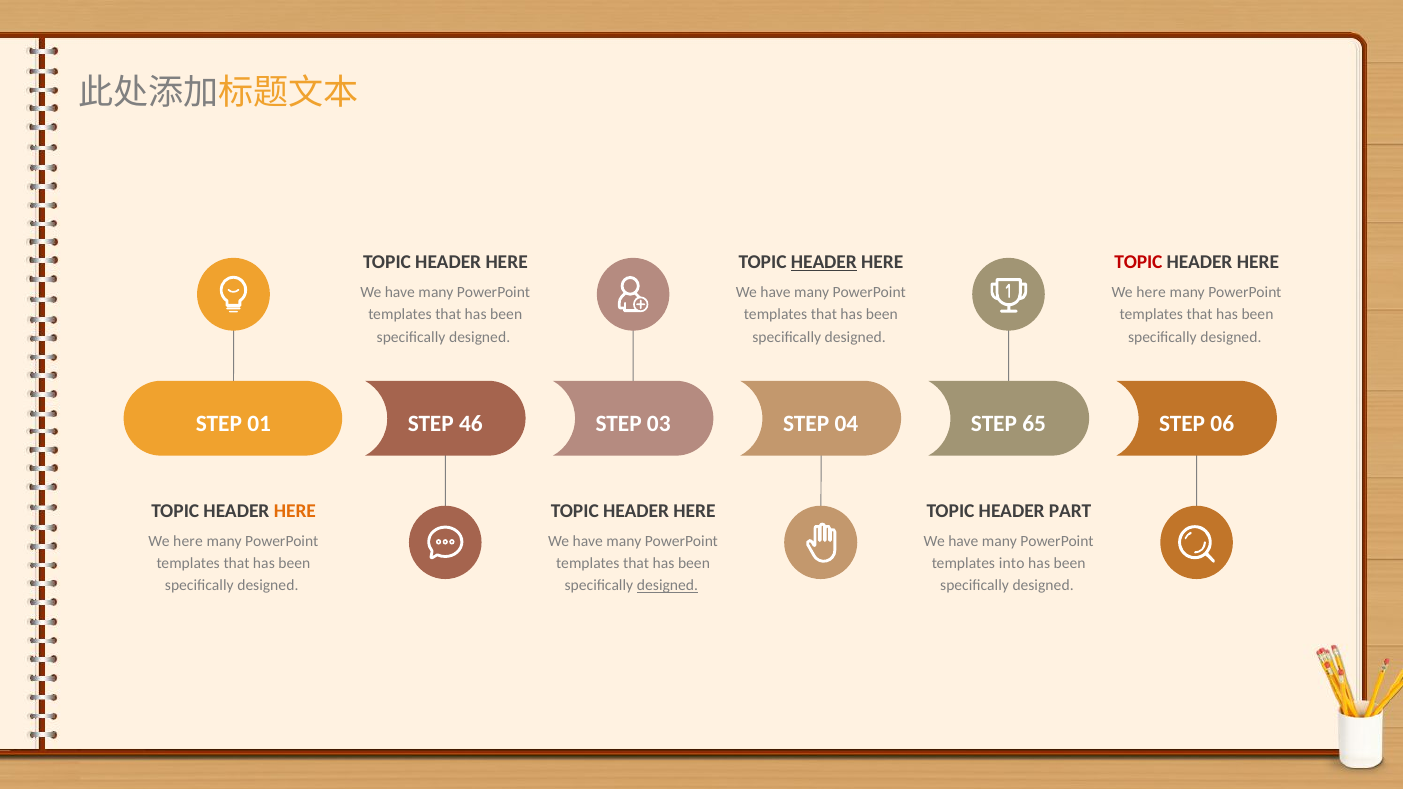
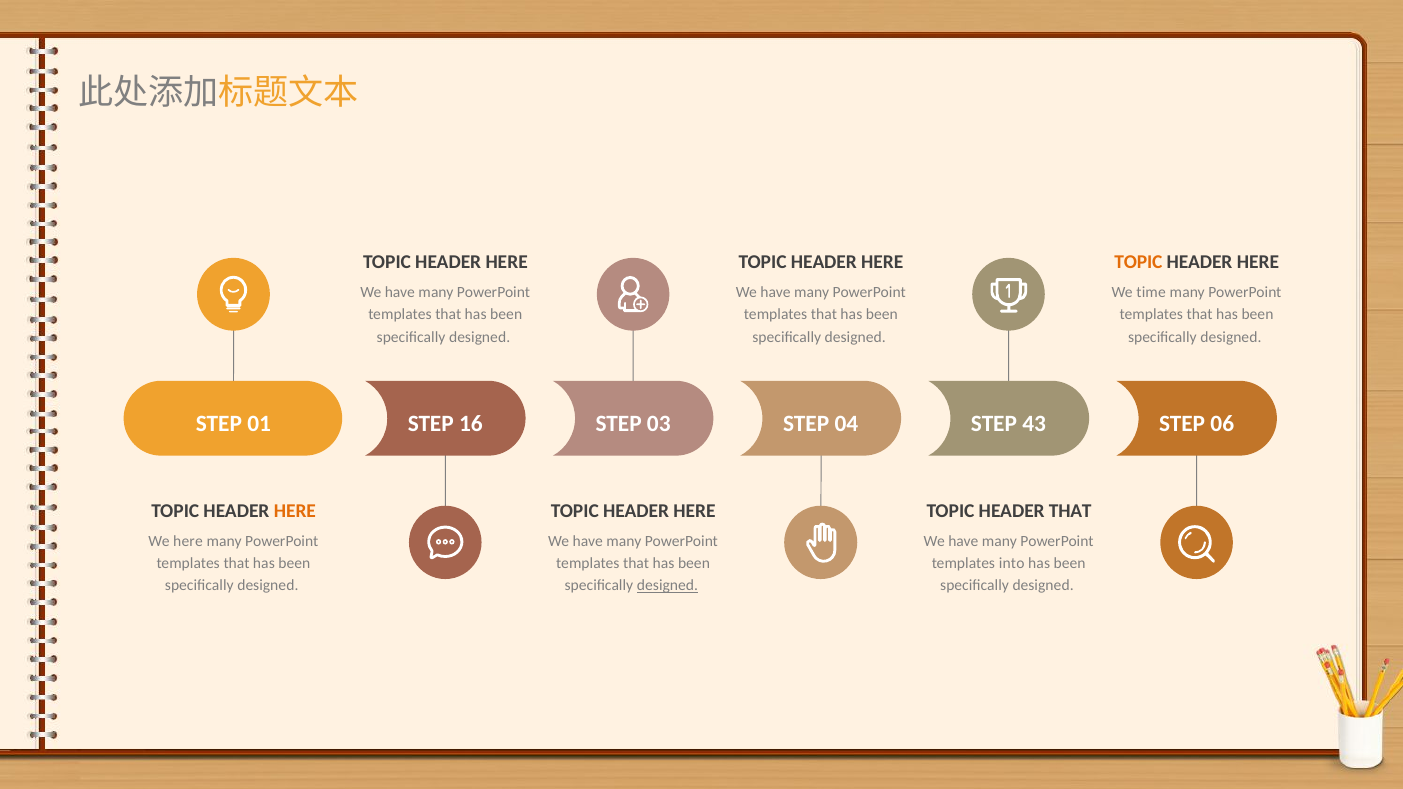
HEADER at (824, 262) underline: present -> none
TOPIC at (1138, 262) colour: red -> orange
here at (1151, 292): here -> time
46: 46 -> 16
65: 65 -> 43
HEADER PART: PART -> THAT
